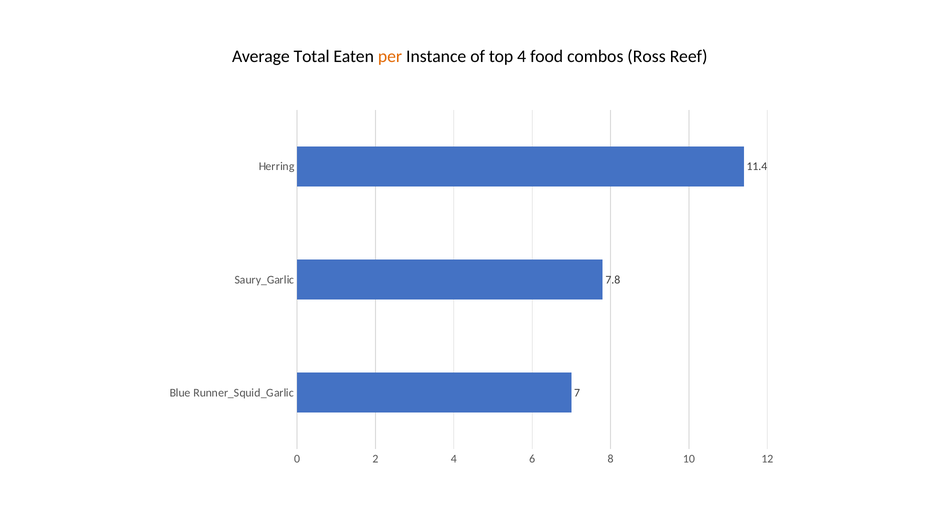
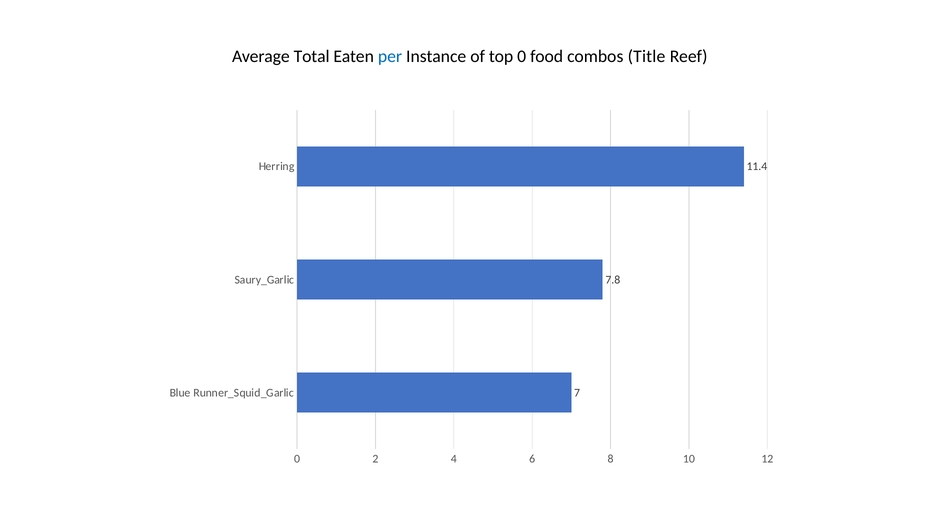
per colour: orange -> blue
top 4: 4 -> 0
Ross: Ross -> Title
